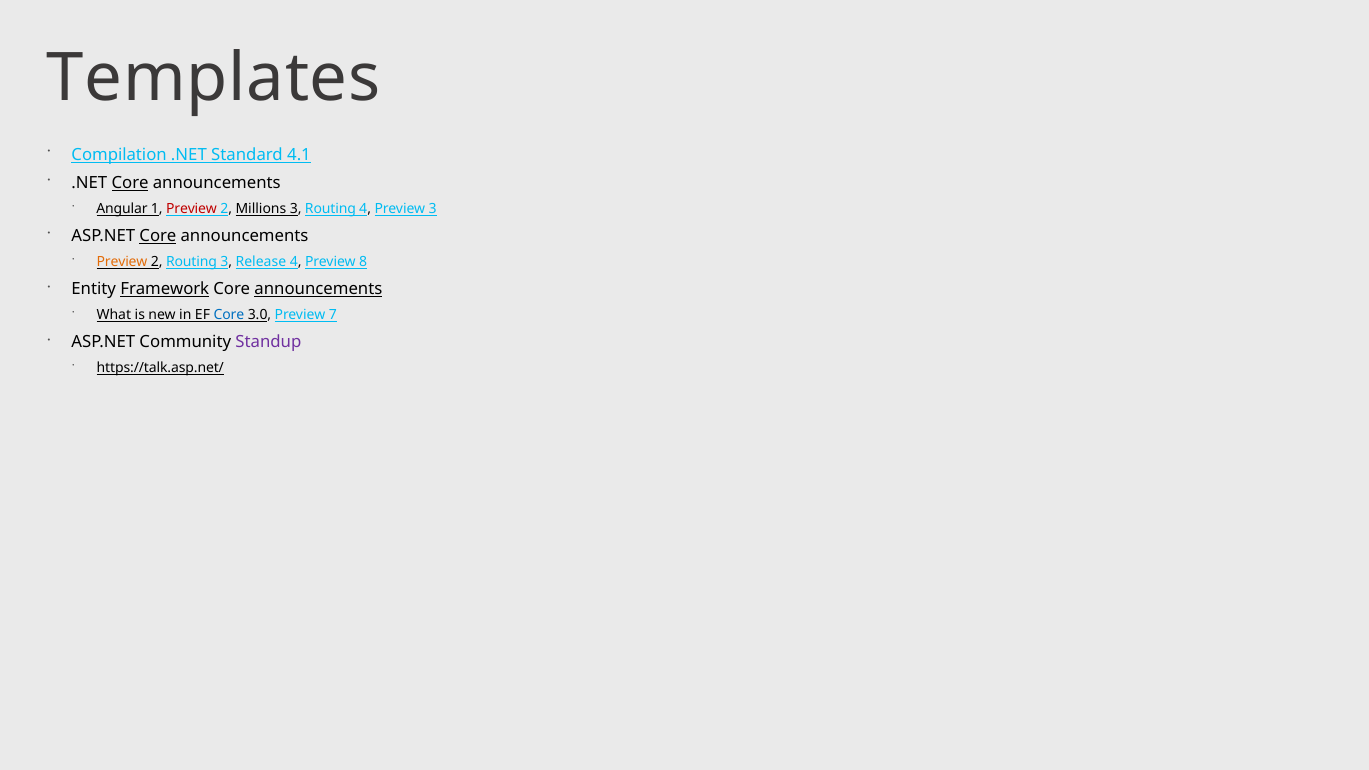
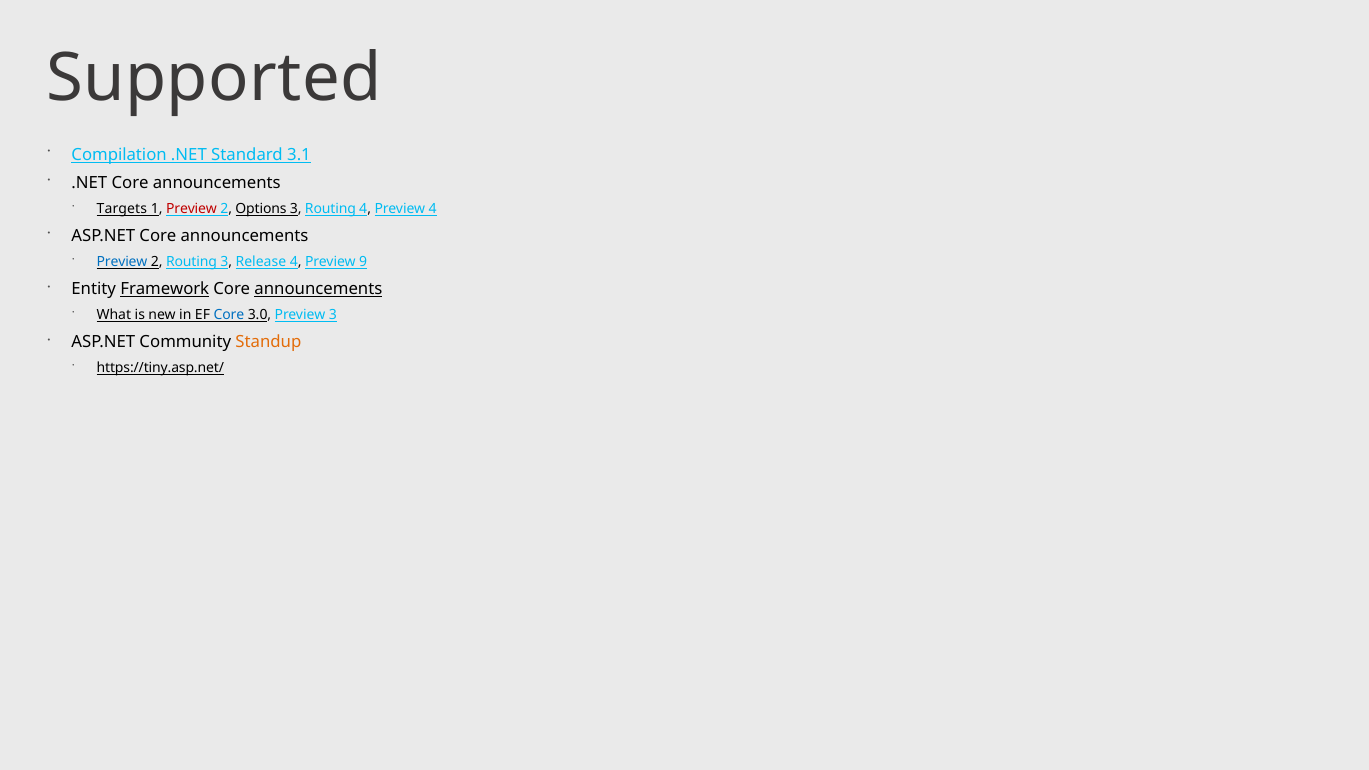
Templates: Templates -> Supported
4.1: 4.1 -> 3.1
Core at (130, 183) underline: present -> none
Angular: Angular -> Targets
Millions: Millions -> Options
Preview 3: 3 -> 4
Core at (158, 236) underline: present -> none
Preview at (122, 262) colour: orange -> blue
8: 8 -> 9
Preview 7: 7 -> 3
Standup colour: purple -> orange
https://talk.asp.net/: https://talk.asp.net/ -> https://tiny.asp.net/
